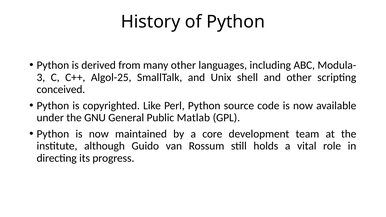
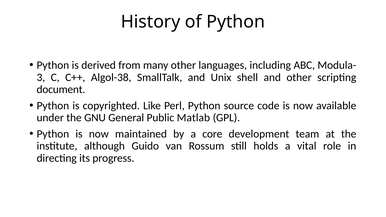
Algol-25: Algol-25 -> Algol-38
conceived: conceived -> document
